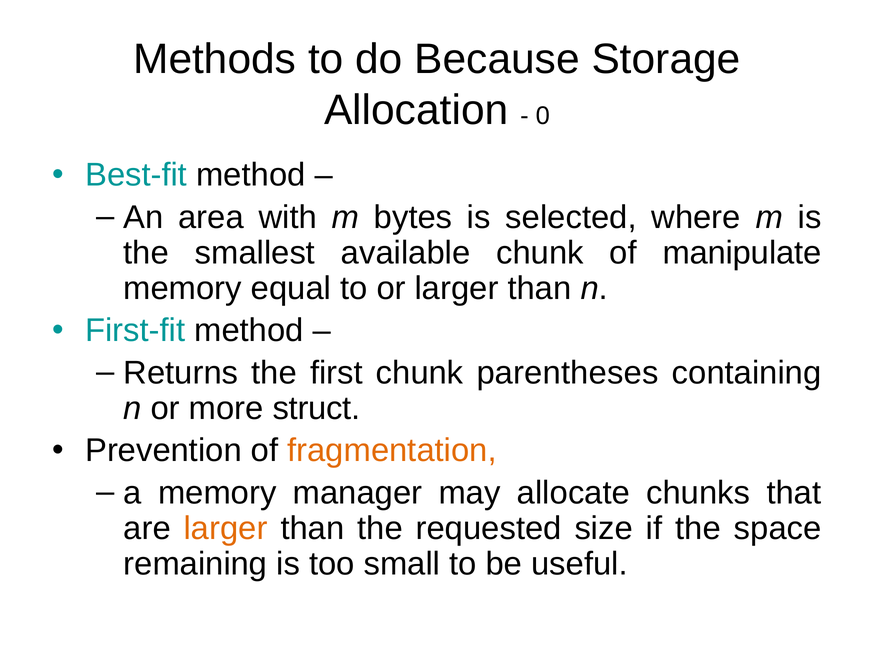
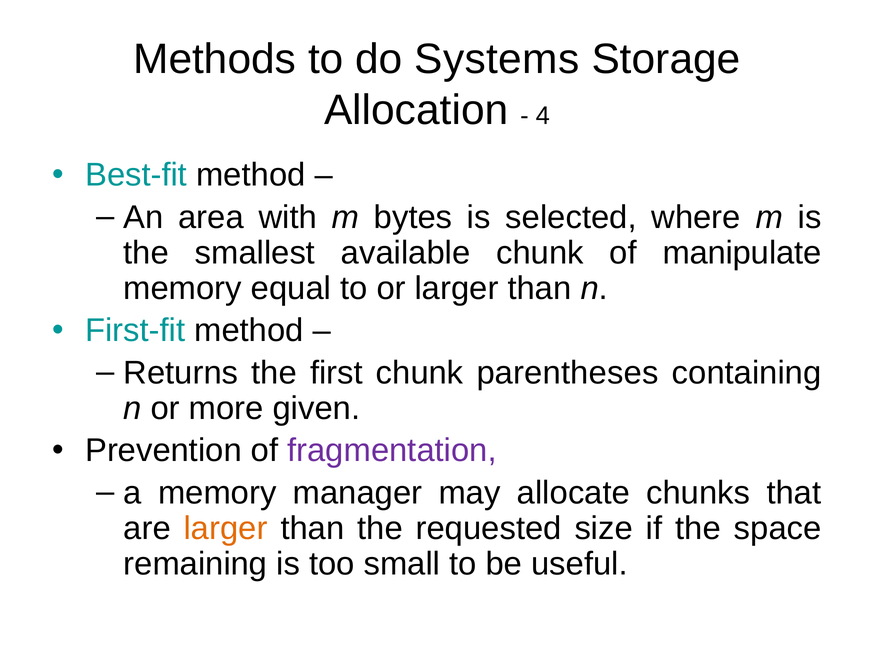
Because: Because -> Systems
0: 0 -> 4
struct: struct -> given
fragmentation colour: orange -> purple
